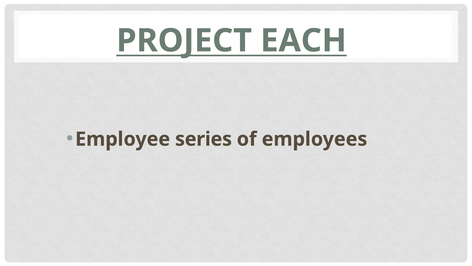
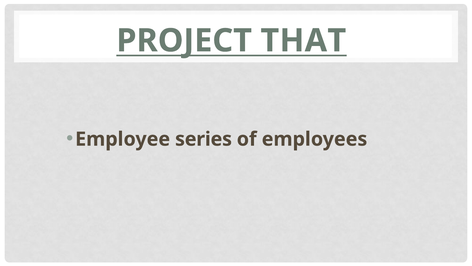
EACH: EACH -> THAT
